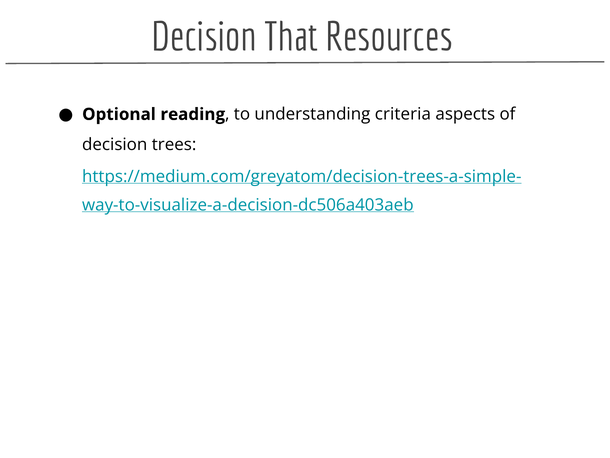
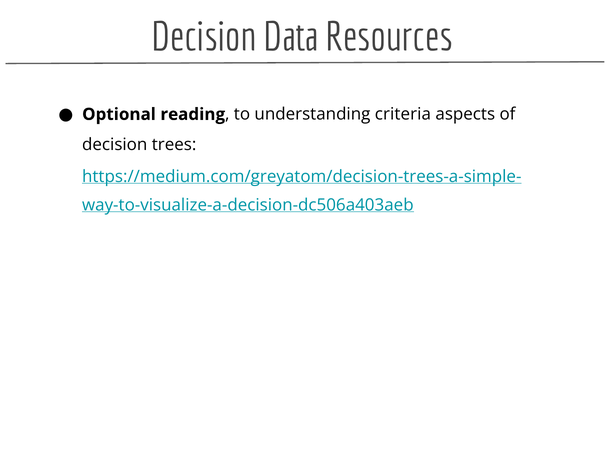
That: That -> Data
